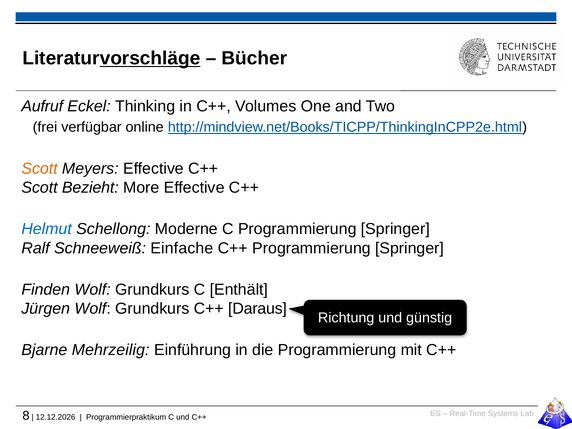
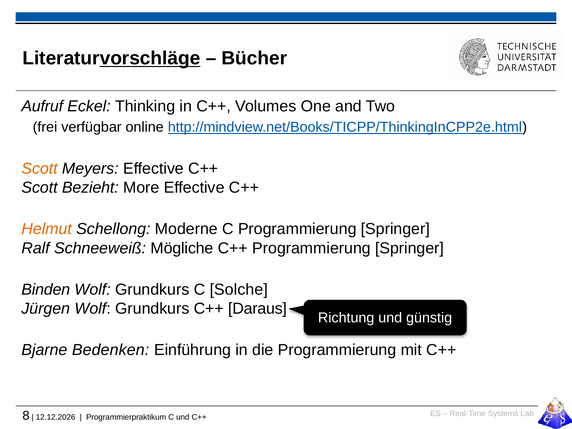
Helmut colour: blue -> orange
Einfache: Einfache -> Mögliche
Finden: Finden -> Binden
Enthält: Enthält -> Solche
Mehrzeilig: Mehrzeilig -> Bedenken
